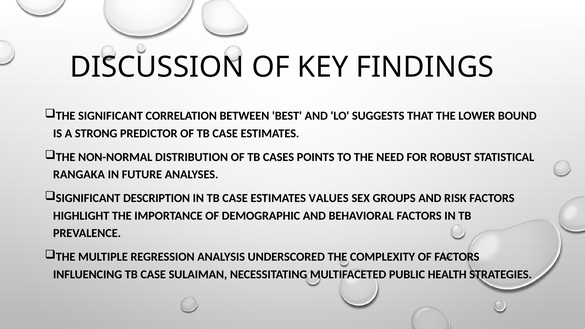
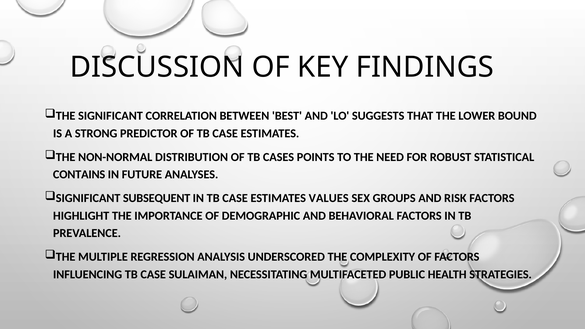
RANGAKA: RANGAKA -> CONTAINS
DESCRIPTION: DESCRIPTION -> SUBSEQUENT
